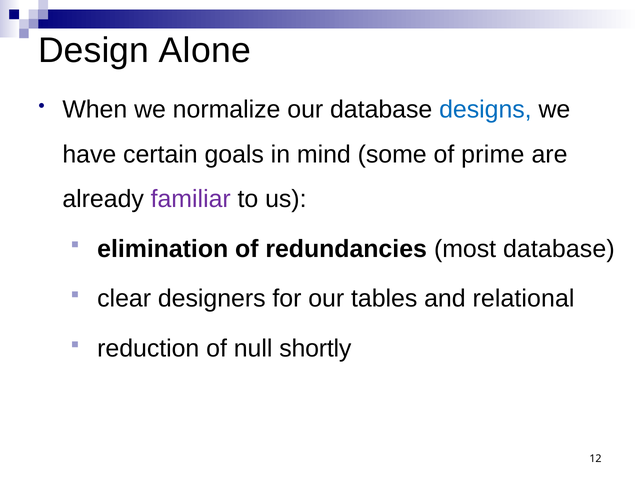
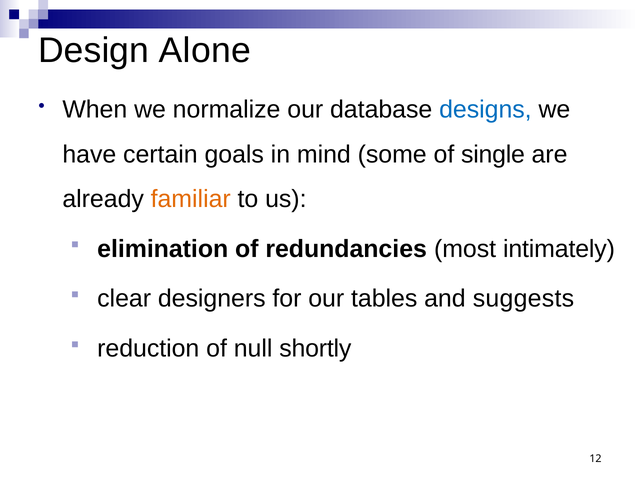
prime: prime -> single
familiar colour: purple -> orange
most database: database -> intimately
relational: relational -> suggests
